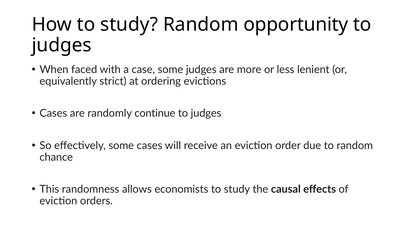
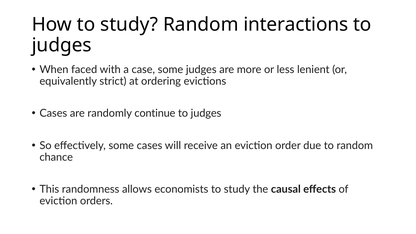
opportunity: opportunity -> interactions
